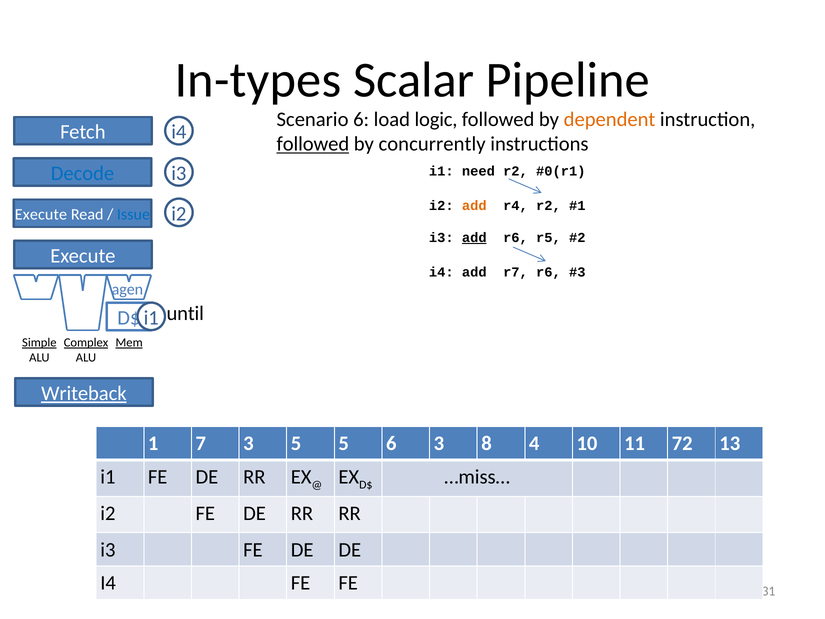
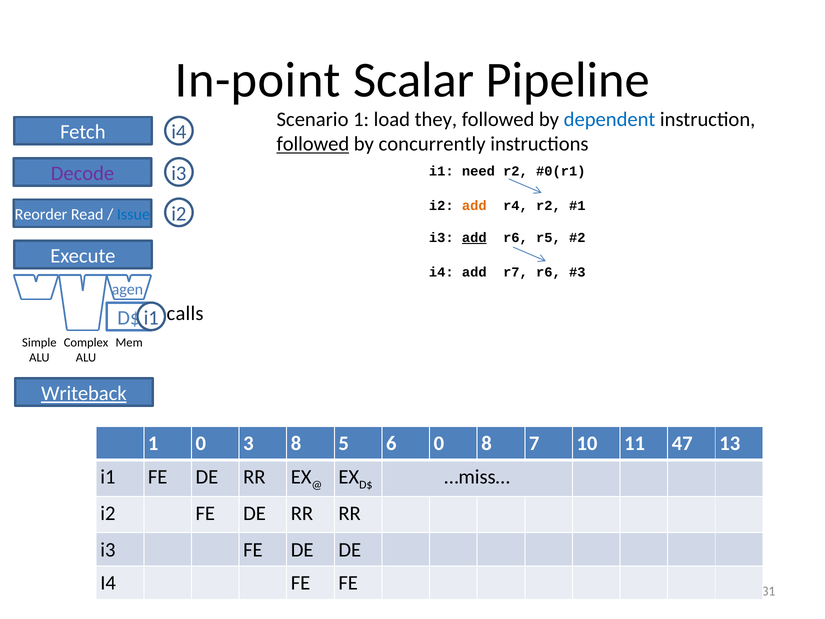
In-types: In-types -> In-point
Scenario 6: 6 -> 1
logic: logic -> they
dependent colour: orange -> blue
Decode colour: blue -> purple
Execute at (41, 214): Execute -> Reorder
until: until -> calls
Simple underline: present -> none
Complex underline: present -> none
Mem underline: present -> none
1 7: 7 -> 0
3 5: 5 -> 8
6 3: 3 -> 0
4: 4 -> 7
72: 72 -> 47
